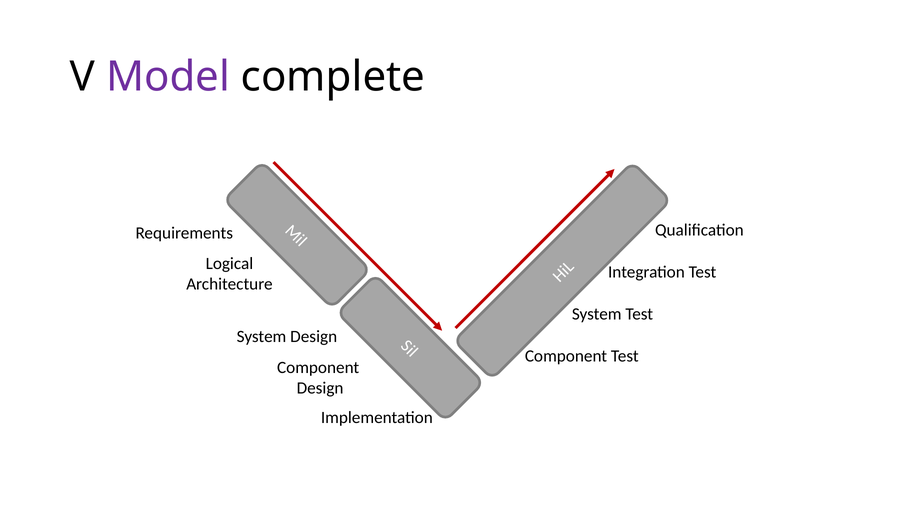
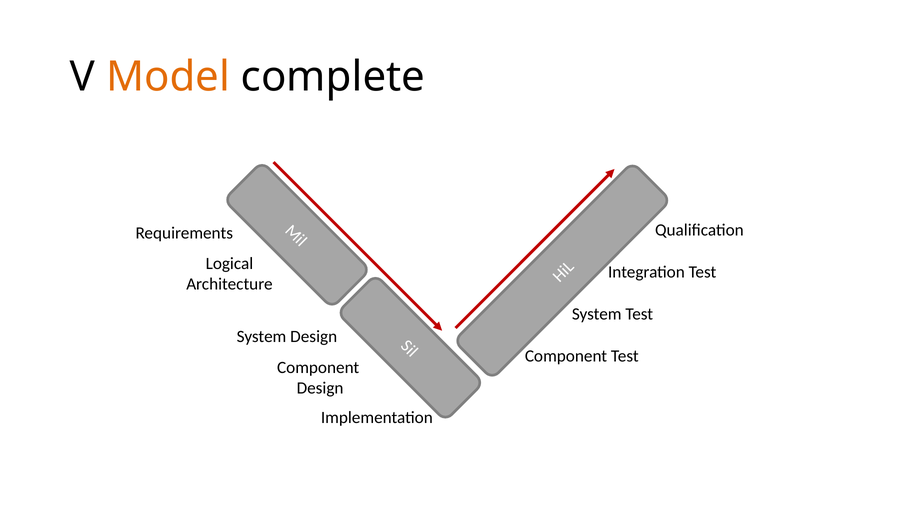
Model colour: purple -> orange
